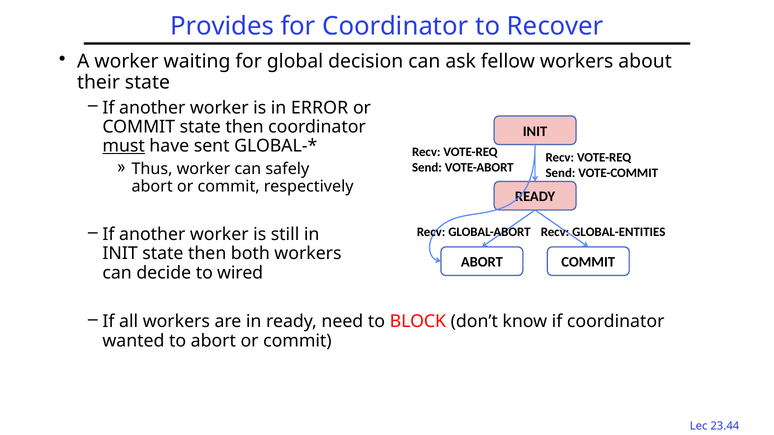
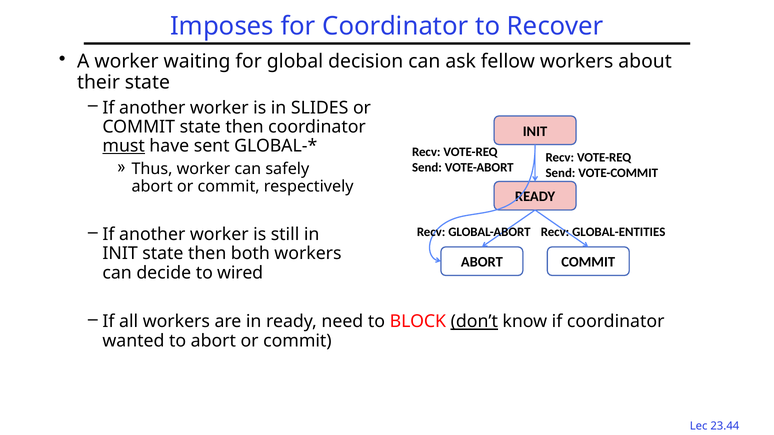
Provides: Provides -> Imposes
ERROR: ERROR -> SLIDES
don’t underline: none -> present
